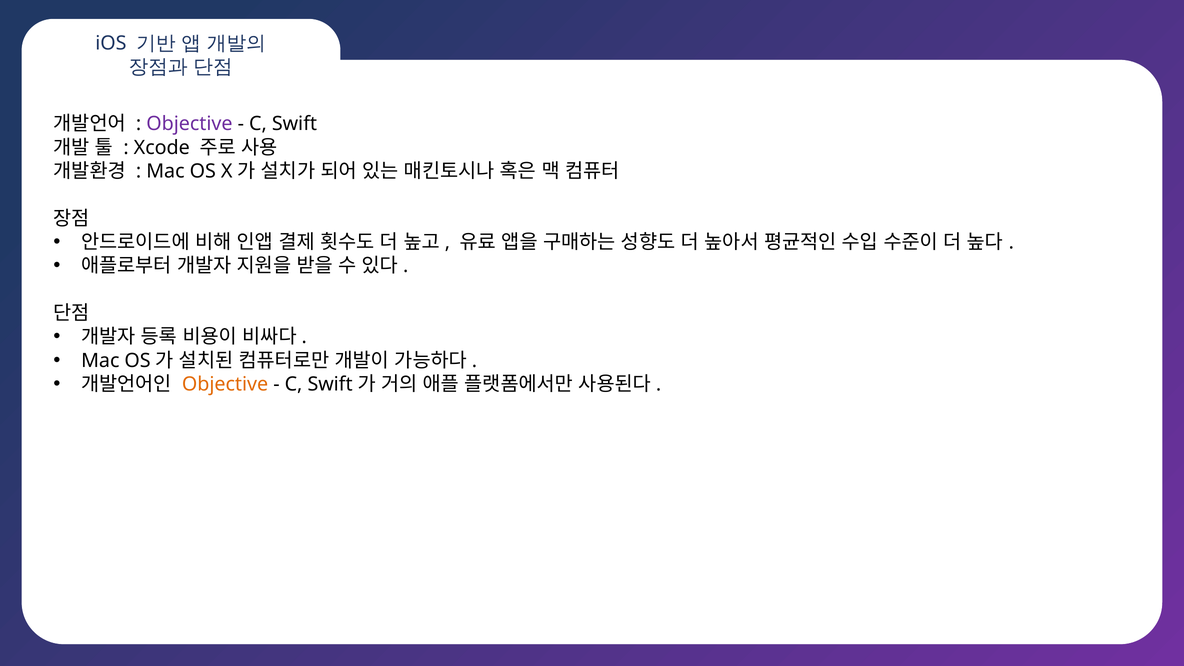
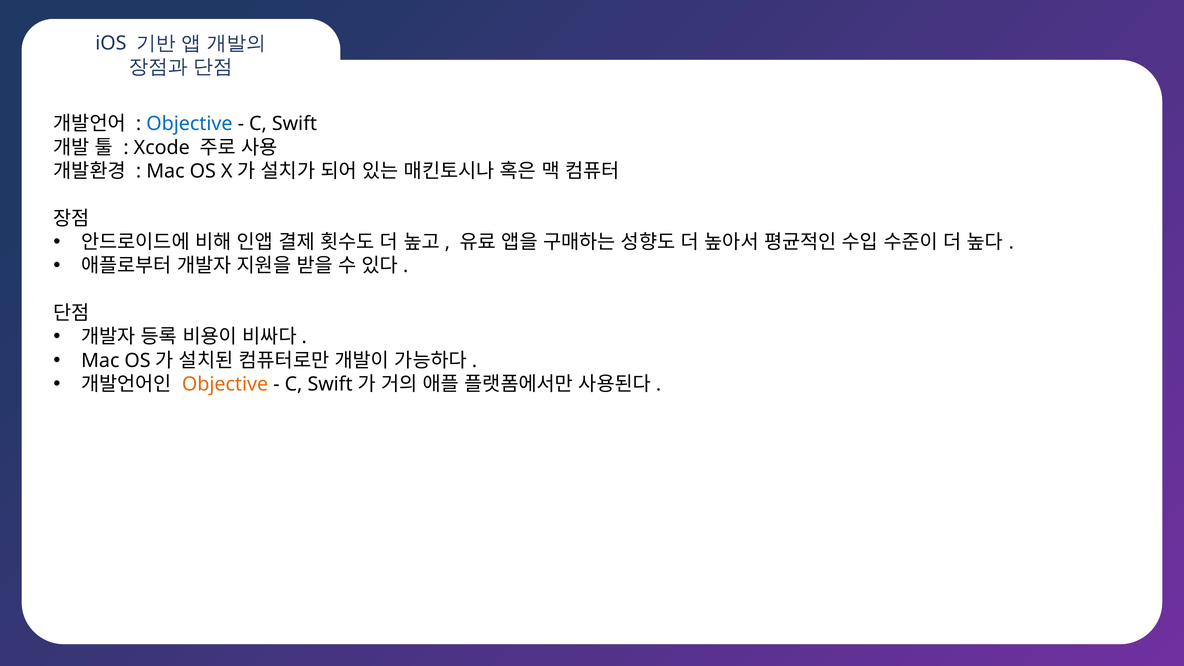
Objective at (189, 124) colour: purple -> blue
